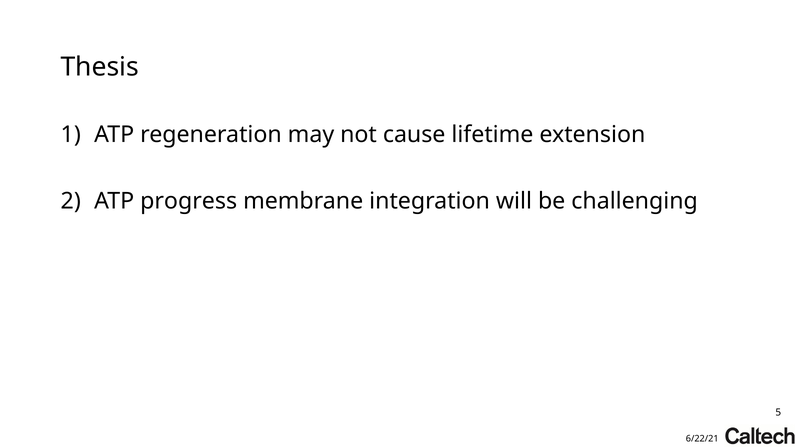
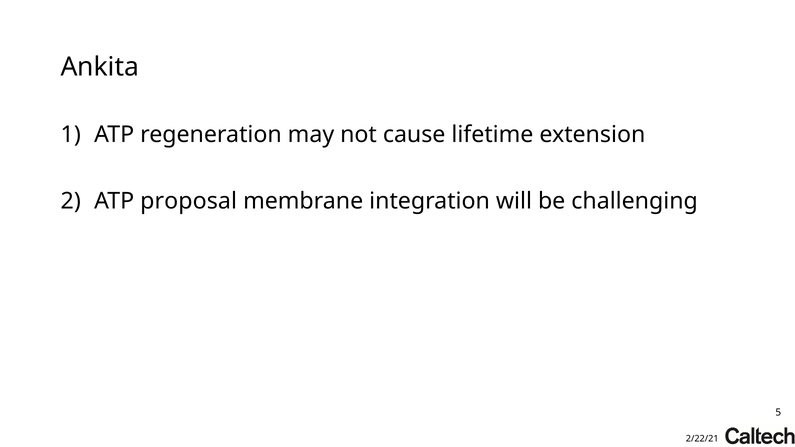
Thesis: Thesis -> Ankita
progress: progress -> proposal
6/22/21: 6/22/21 -> 2/22/21
